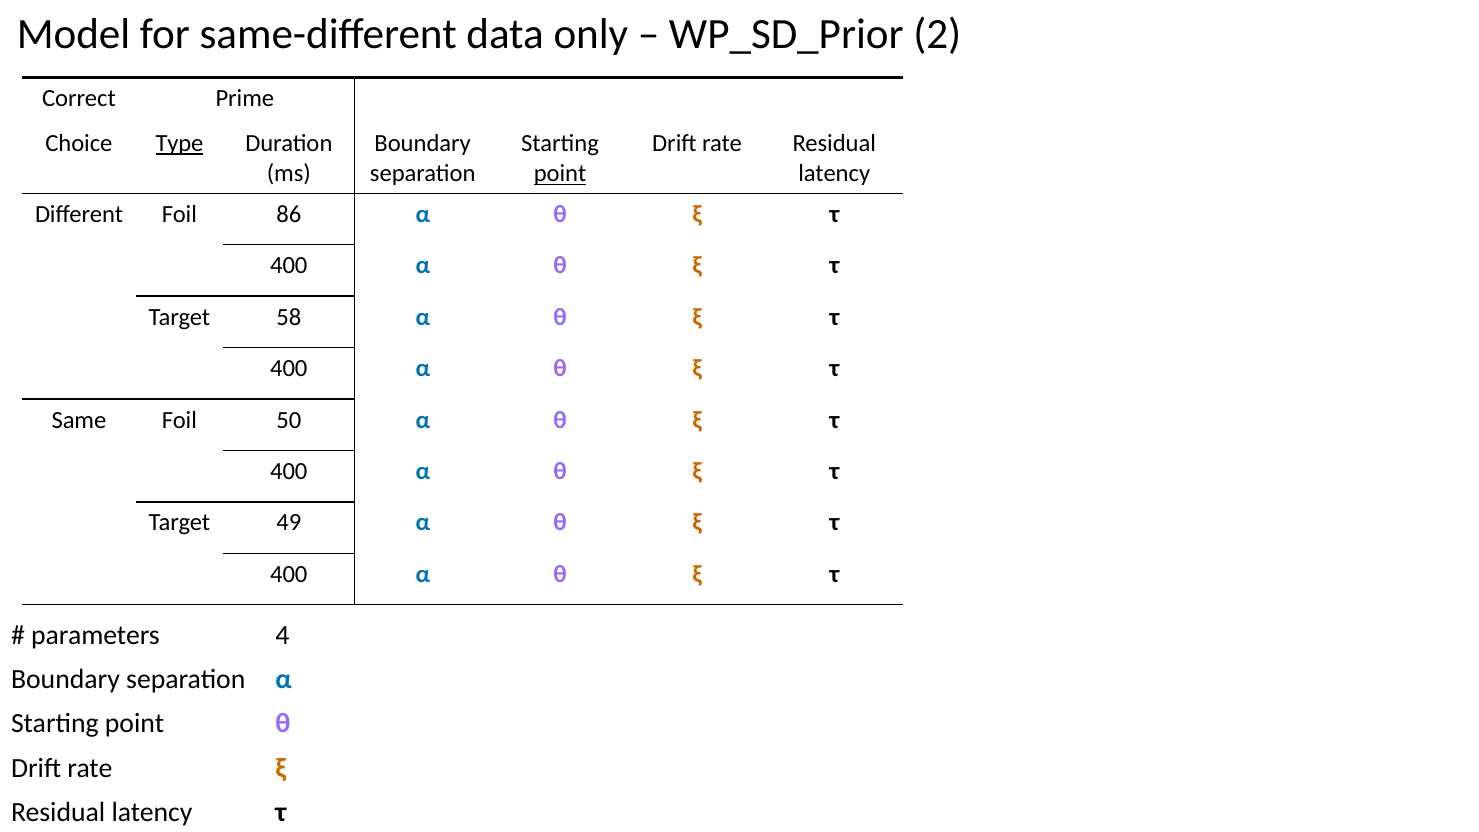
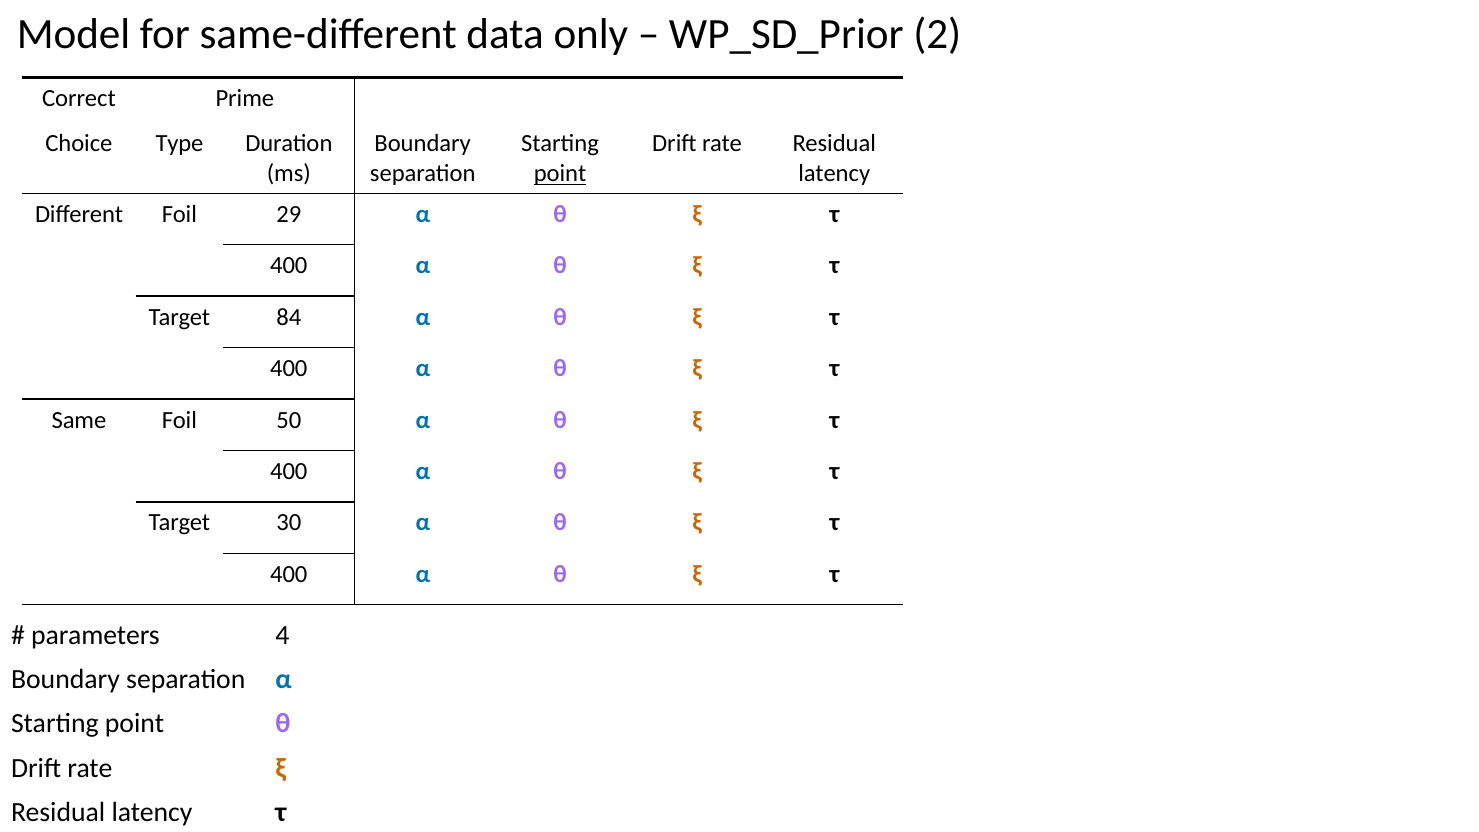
Type underline: present -> none
86: 86 -> 29
58: 58 -> 84
49: 49 -> 30
